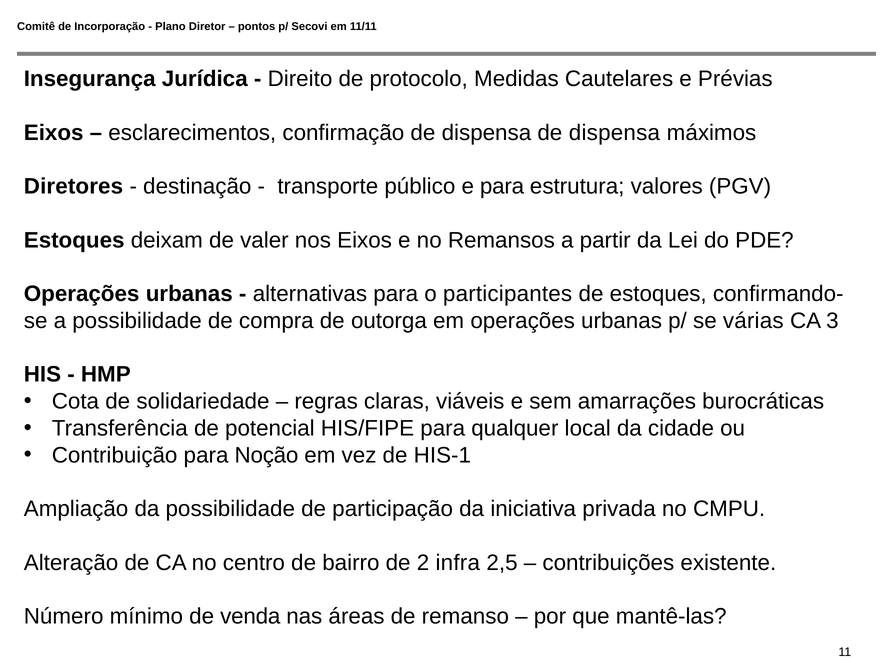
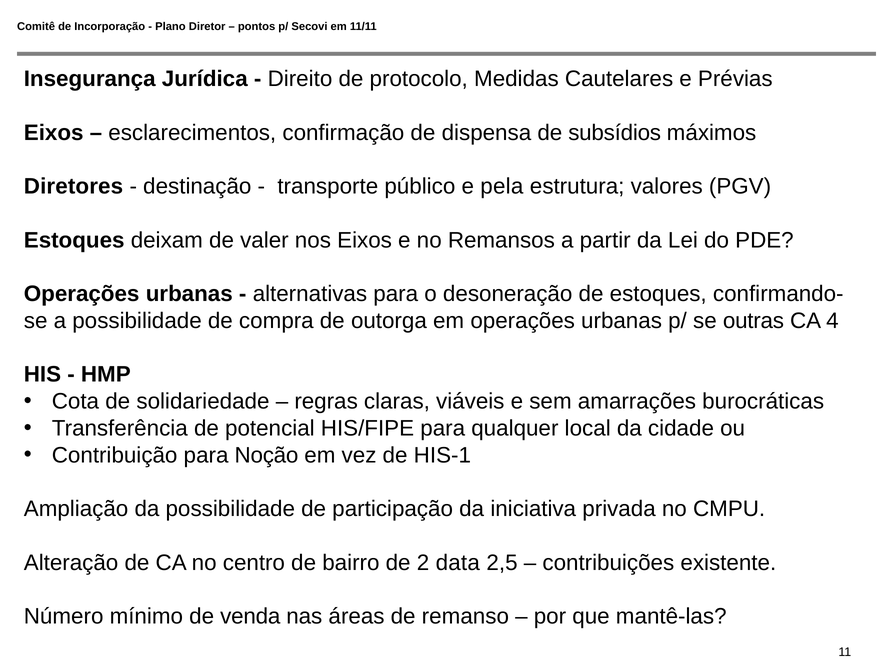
dispensa de dispensa: dispensa -> subsídios
e para: para -> pela
participantes: participantes -> desoneração
várias: várias -> outras
3: 3 -> 4
infra: infra -> data
